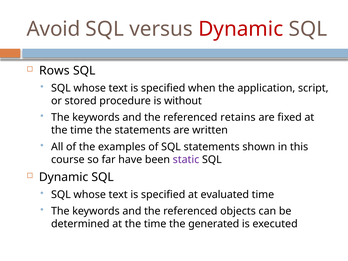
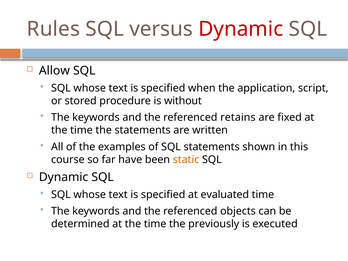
Avoid: Avoid -> Rules
Rows: Rows -> Allow
static colour: purple -> orange
generated: generated -> previously
